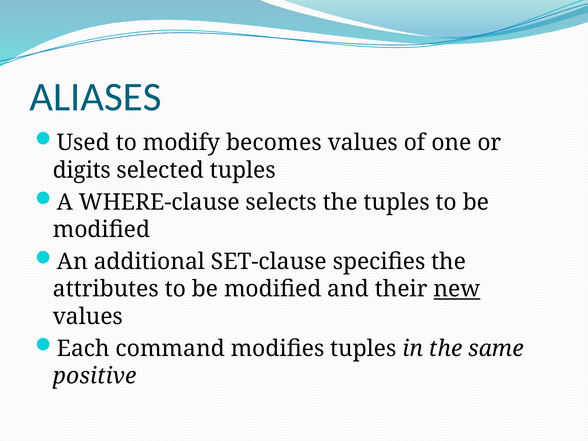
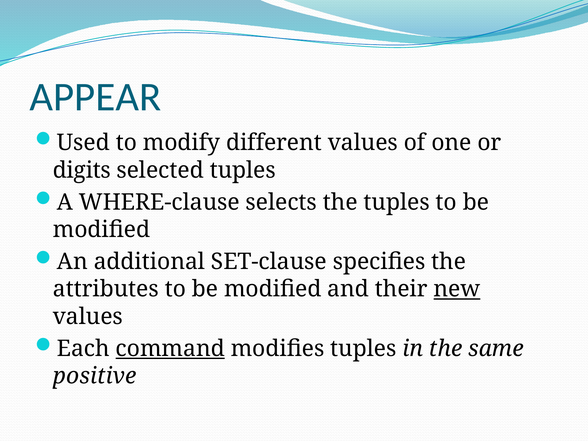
ALIASES: ALIASES -> APPEAR
becomes: becomes -> different
command underline: none -> present
